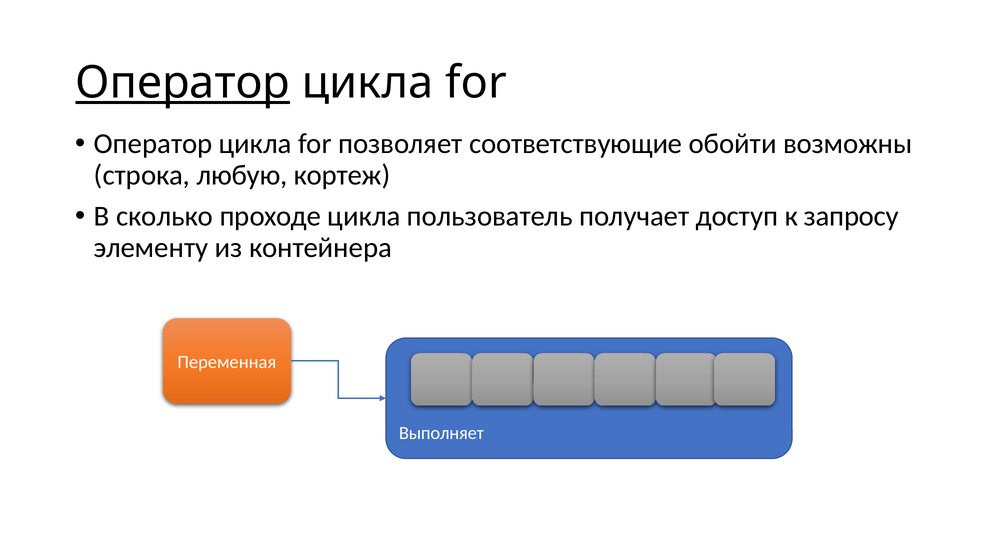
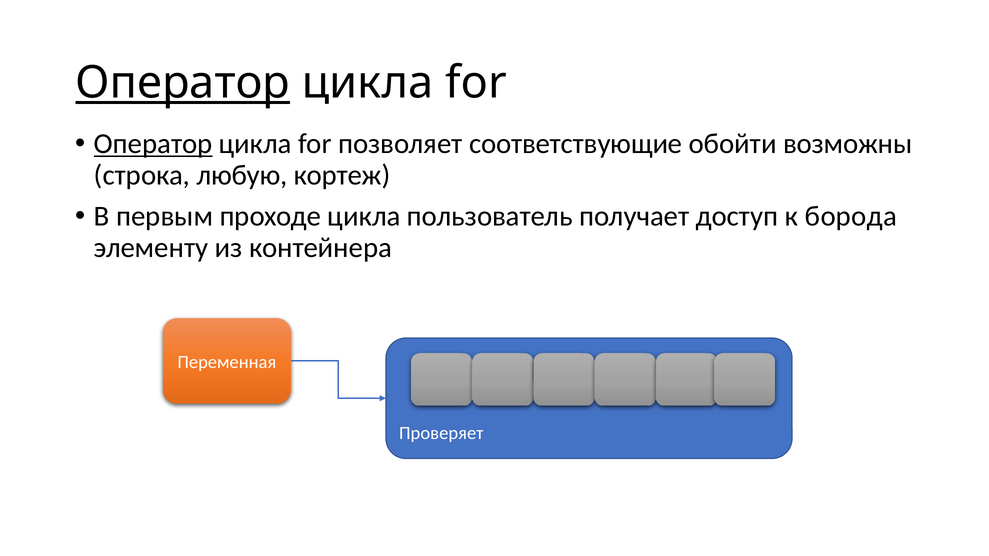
Оператор at (153, 144) underline: none -> present
сколько: сколько -> первым
запросу: запросу -> борода
Выполняет: Выполняет -> Проверяет
